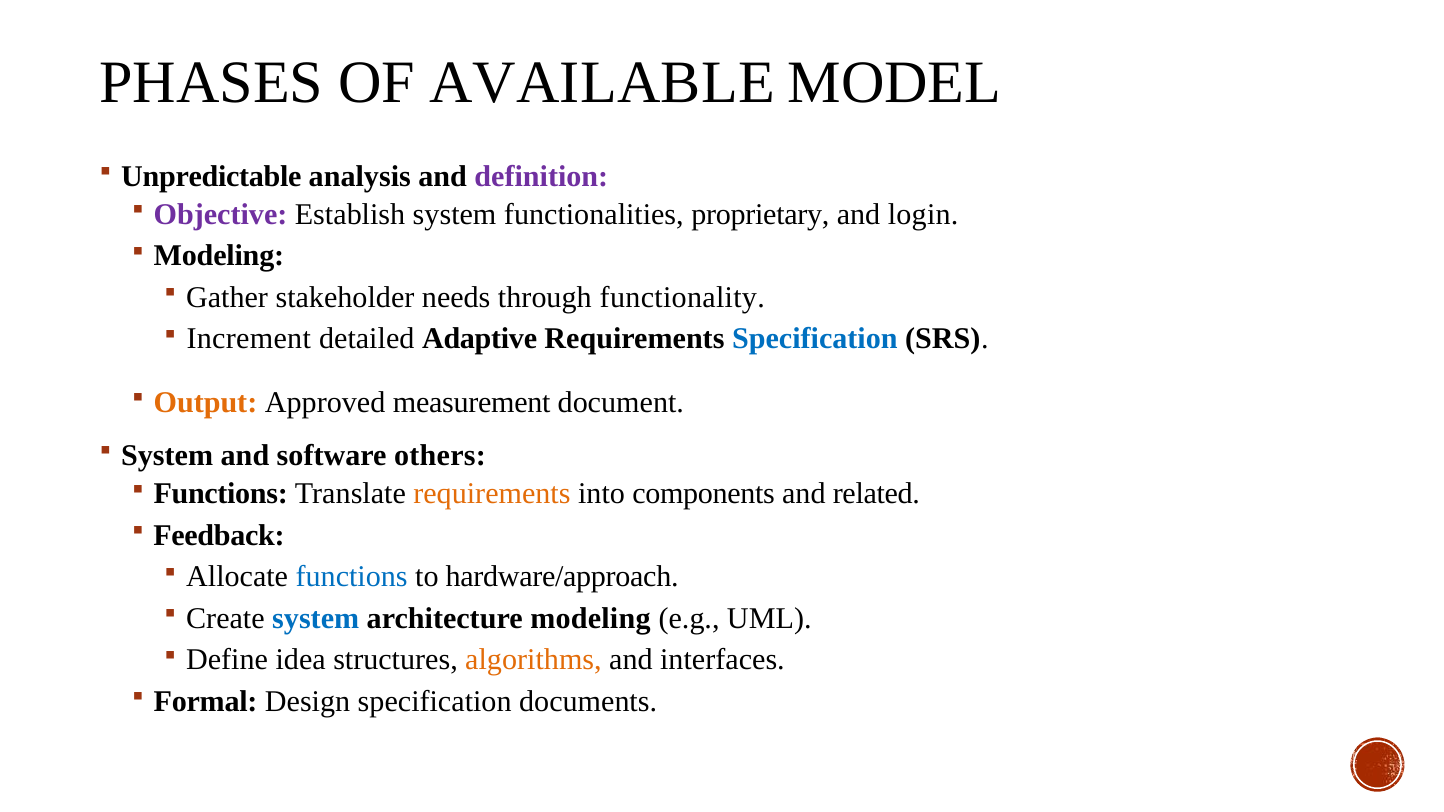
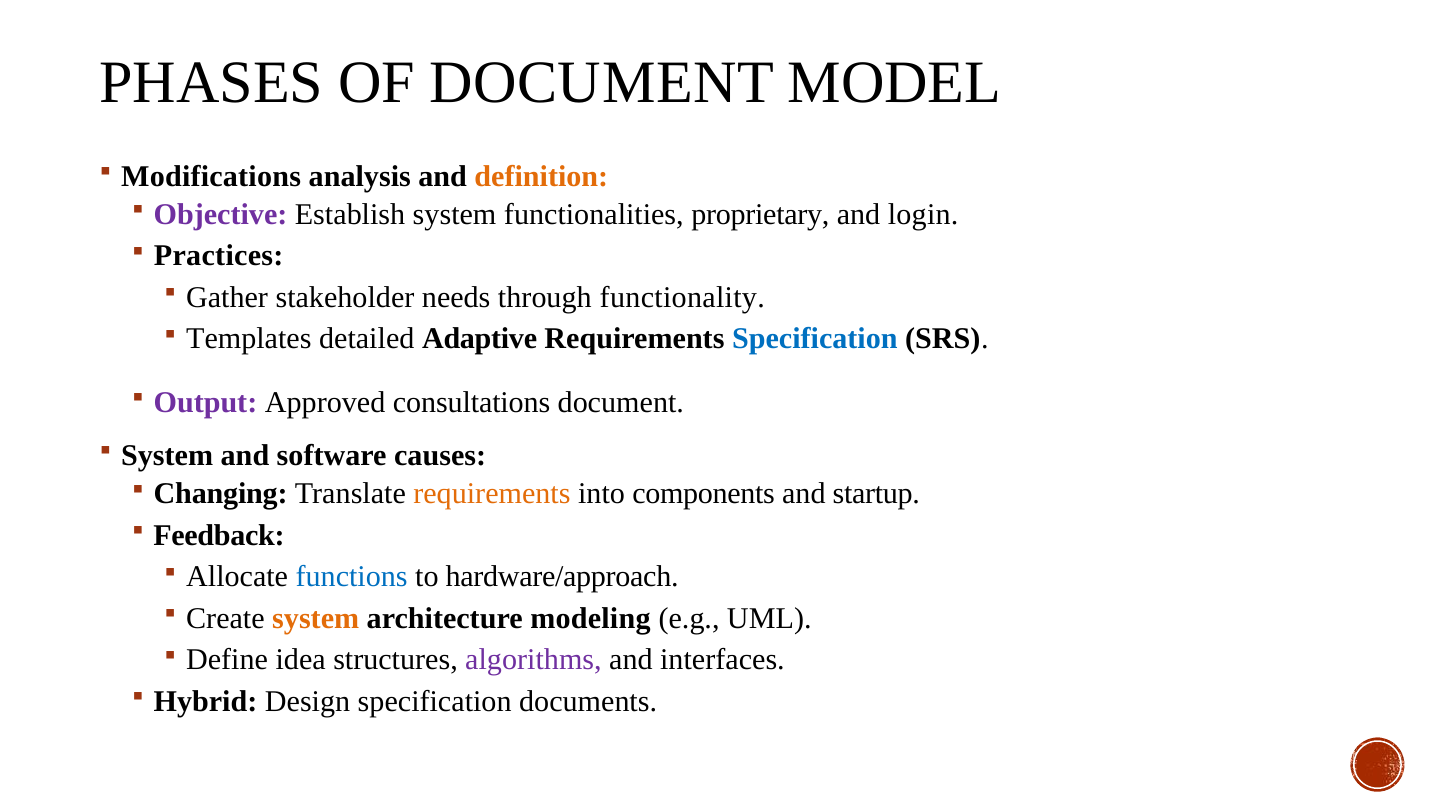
OF AVAILABLE: AVAILABLE -> DOCUMENT
Unpredictable: Unpredictable -> Modifications
definition colour: purple -> orange
Modeling at (219, 256): Modeling -> Practices
Increment: Increment -> Templates
Output colour: orange -> purple
measurement: measurement -> consultations
others: others -> causes
Functions at (221, 494): Functions -> Changing
related: related -> startup
system at (316, 619) colour: blue -> orange
algorithms colour: orange -> purple
Formal: Formal -> Hybrid
